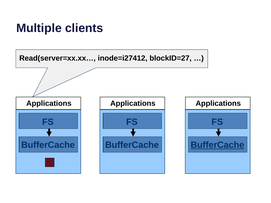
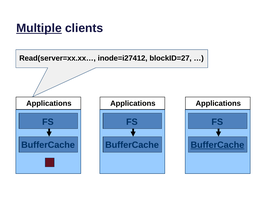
Multiple underline: none -> present
